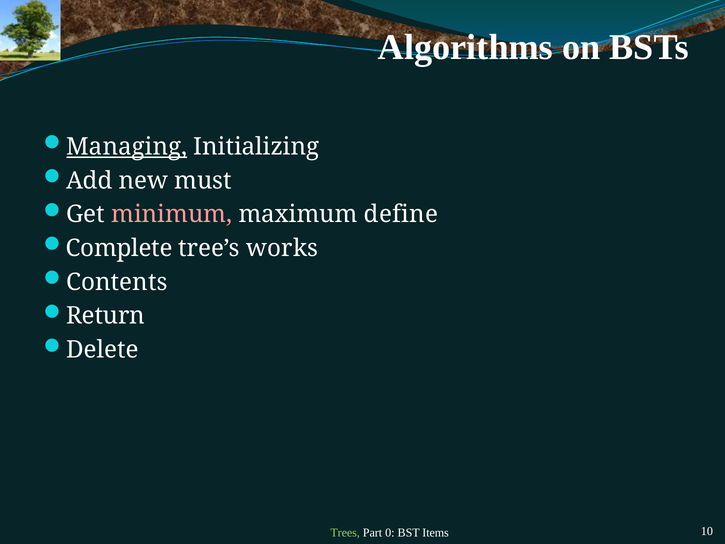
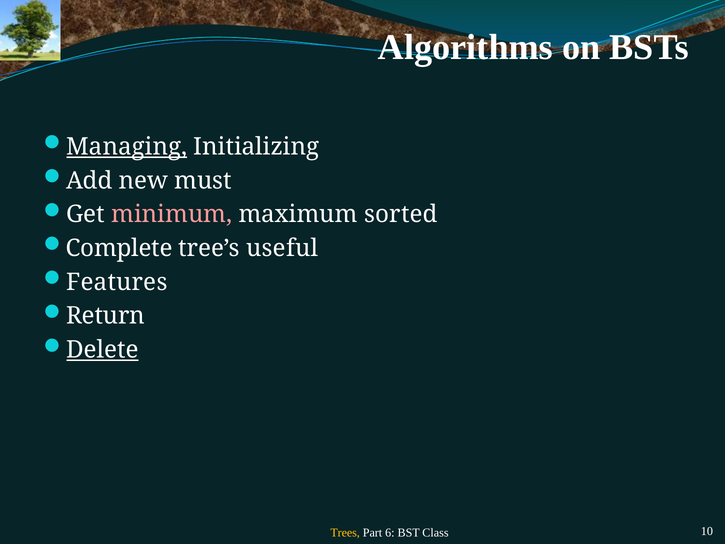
define: define -> sorted
works: works -> useful
Contents: Contents -> Features
Delete underline: none -> present
Trees colour: light green -> yellow
0: 0 -> 6
Items: Items -> Class
